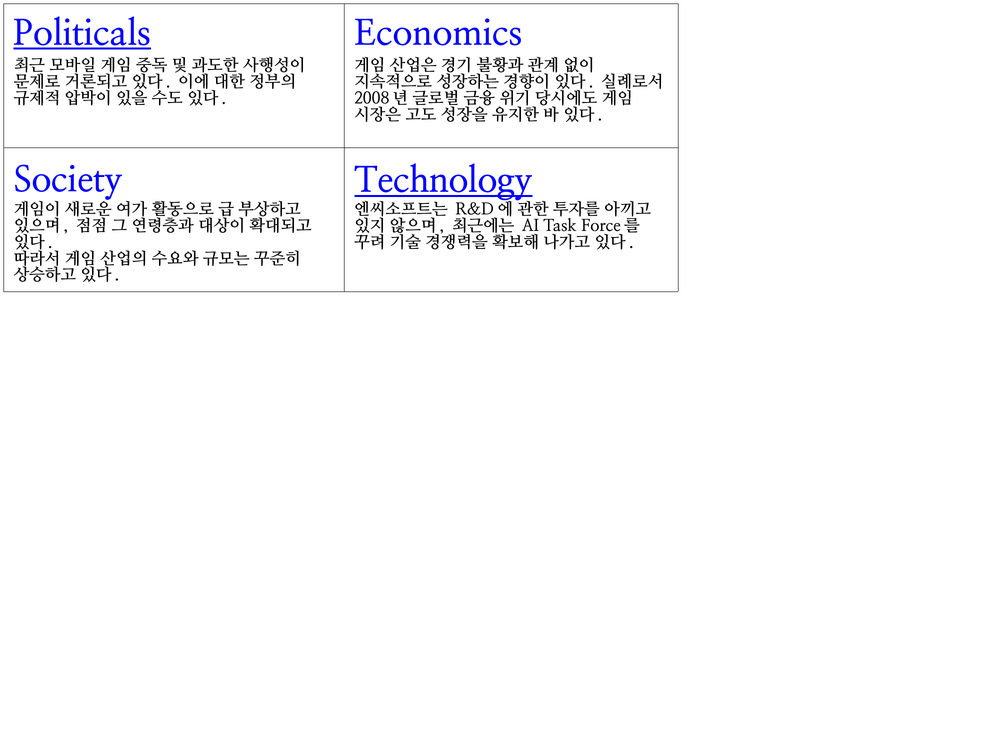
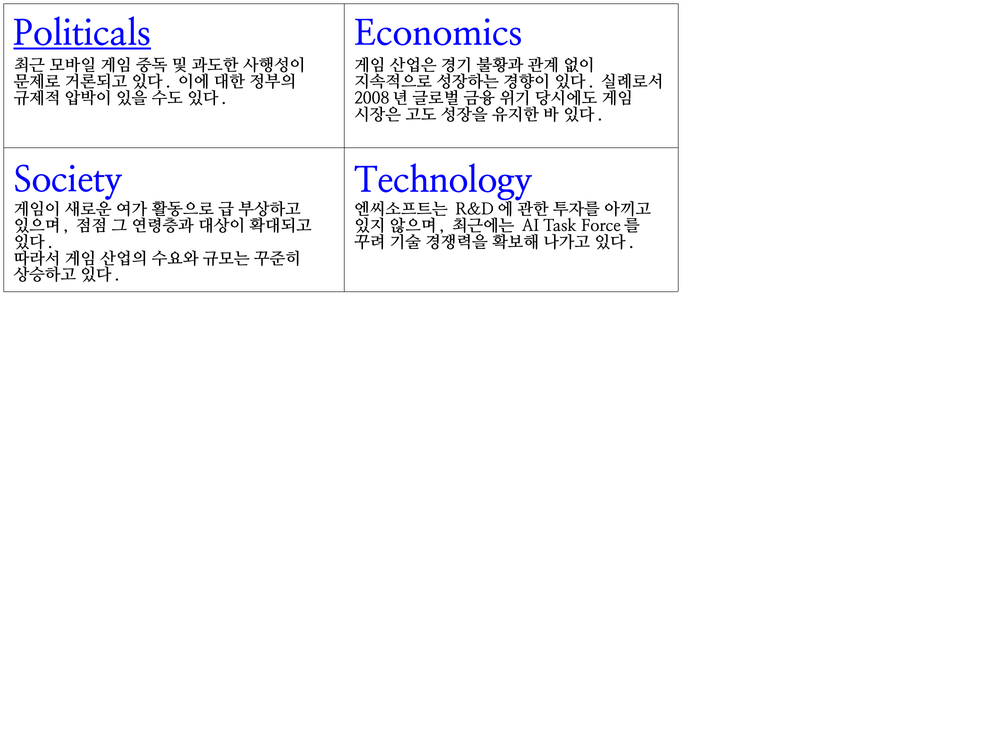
Technology underline: present -> none
